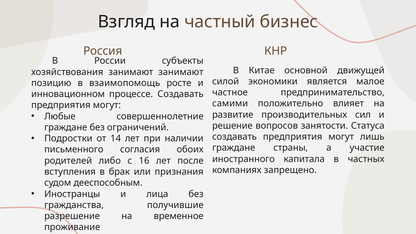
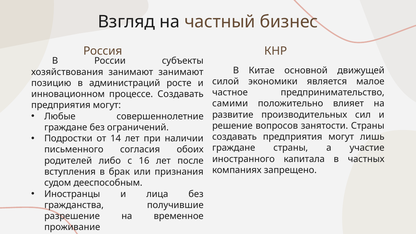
взаимопомощь: взаимопомощь -> администраций
занятости Статуса: Статуса -> Страны
